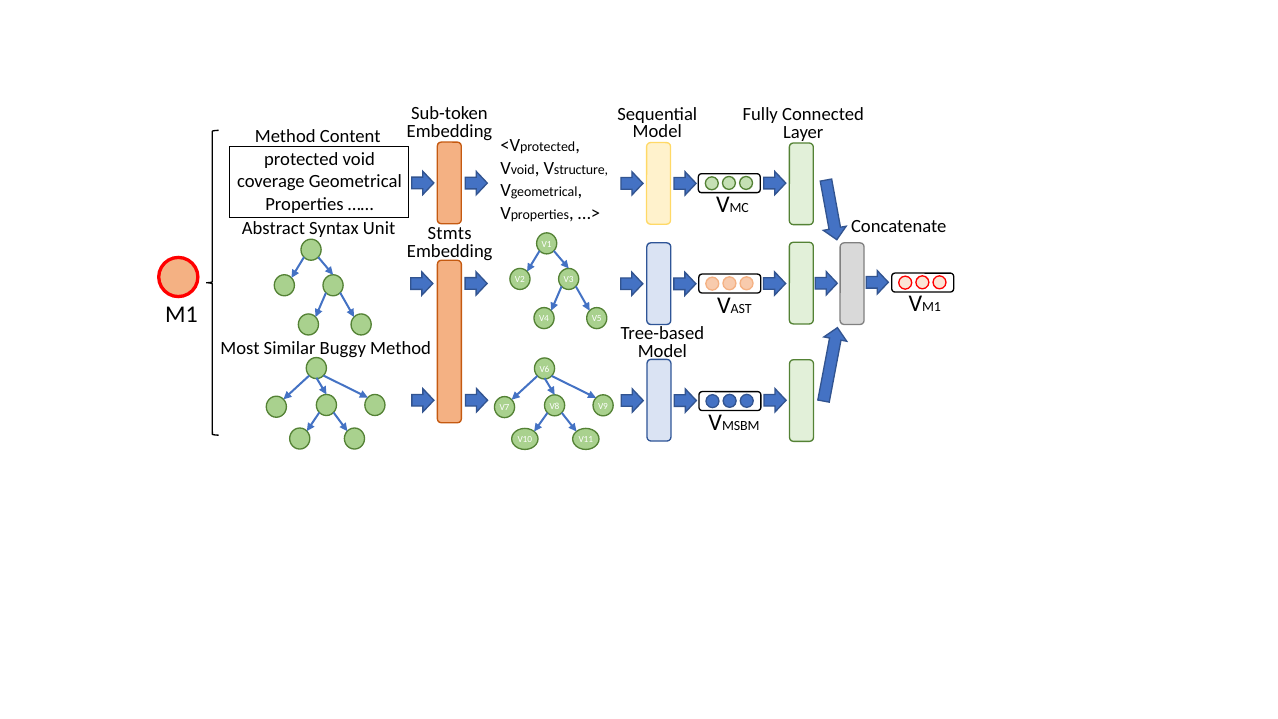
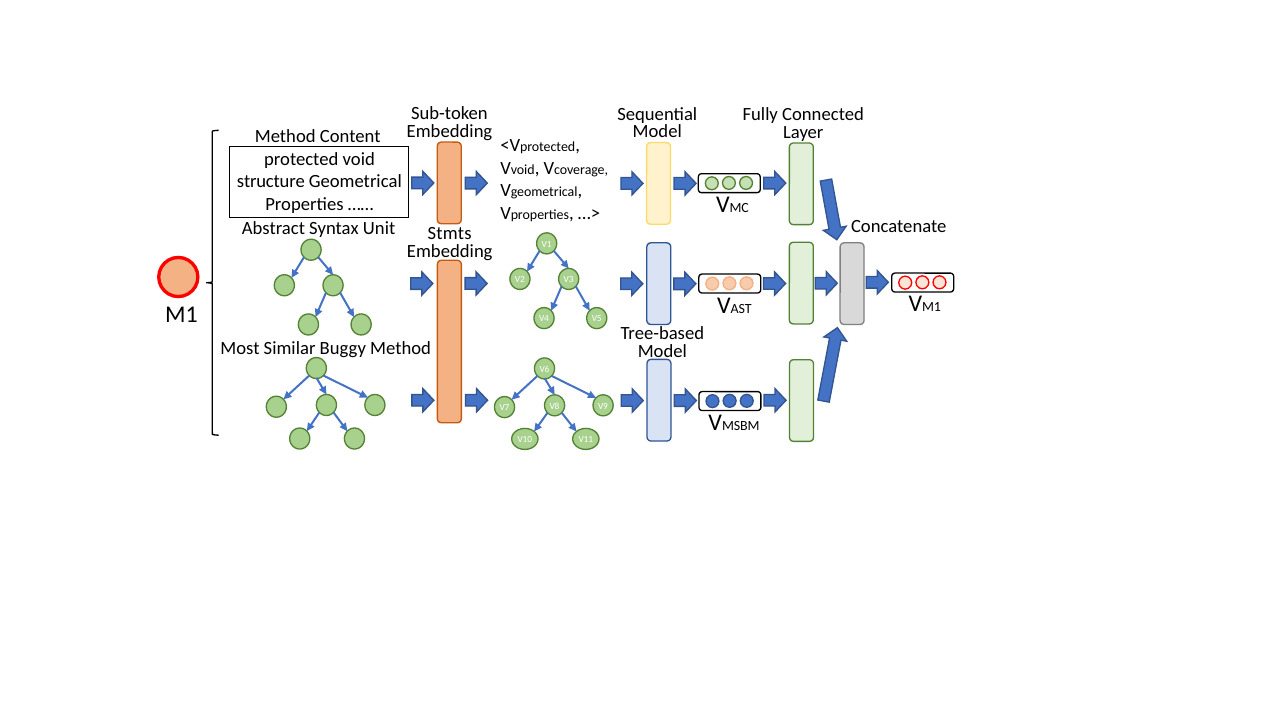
structure: structure -> coverage
coverage: coverage -> structure
